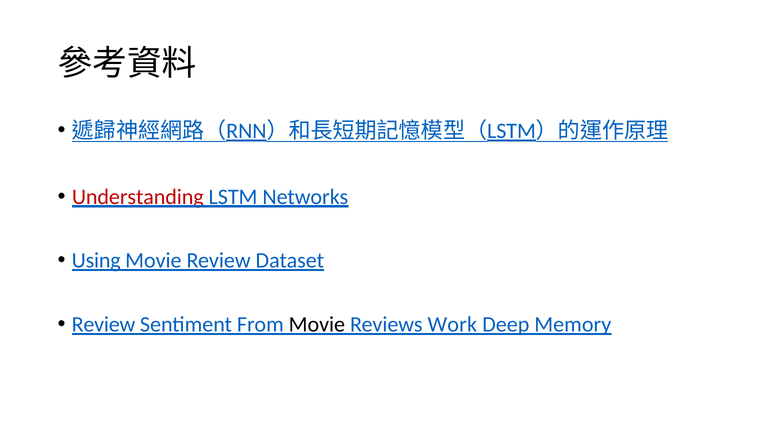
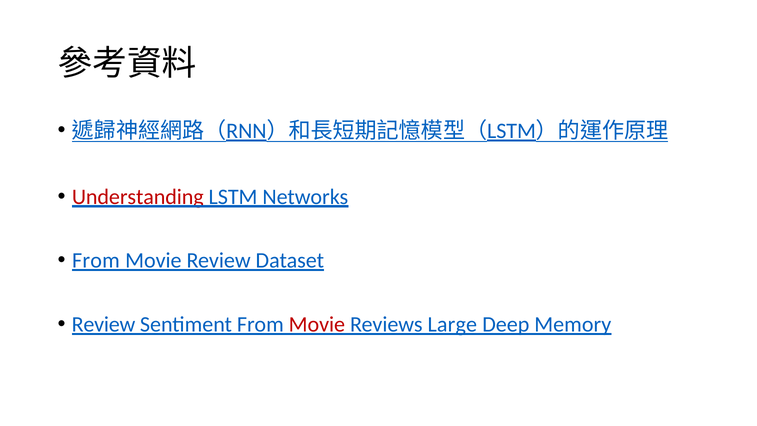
Using at (96, 261): Using -> From
Movie at (317, 324) colour: black -> red
Work: Work -> Large
